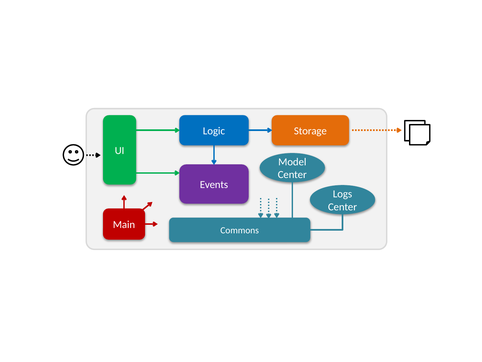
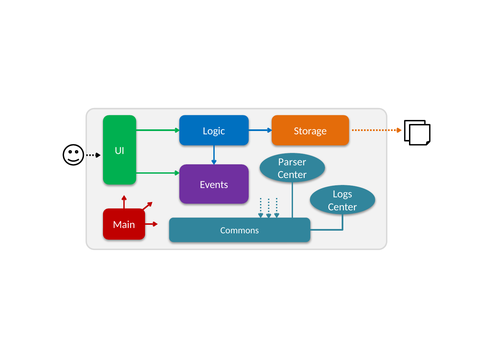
Model: Model -> Parser
